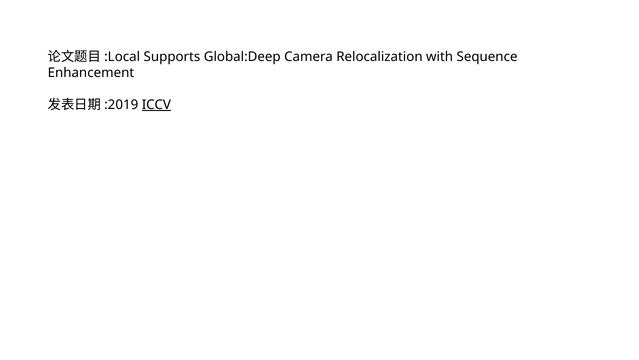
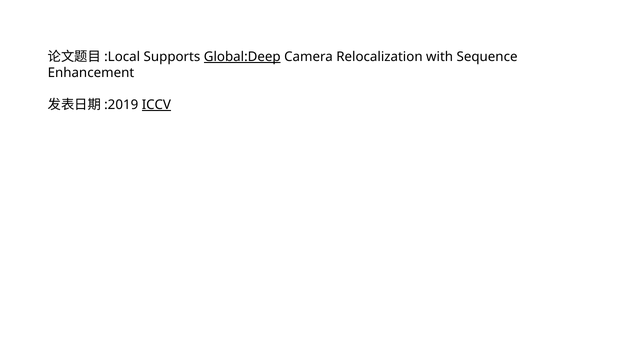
Global:Deep underline: none -> present
